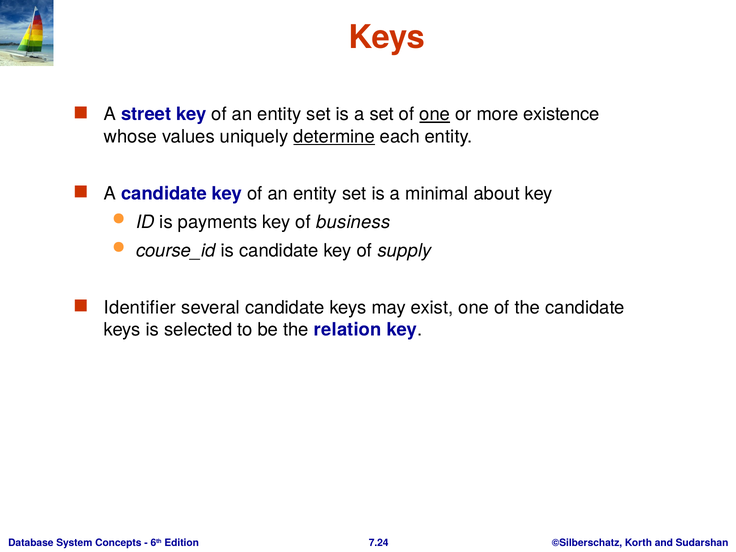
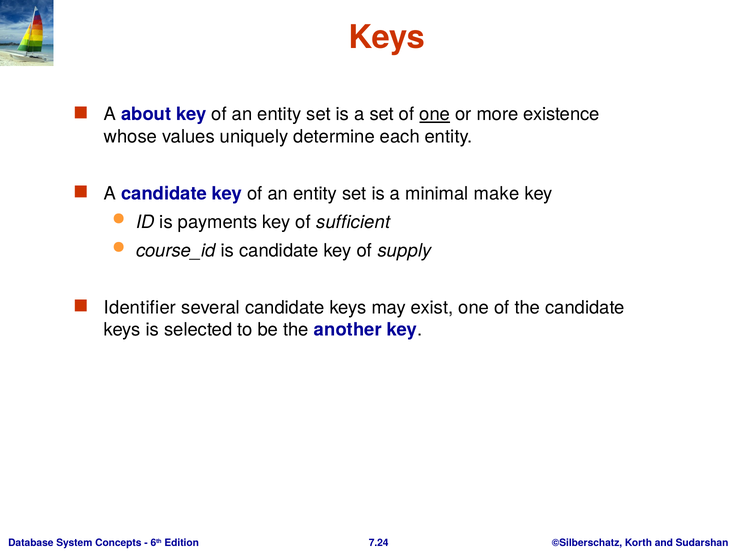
street: street -> about
determine underline: present -> none
about: about -> make
business: business -> sufficient
relation: relation -> another
